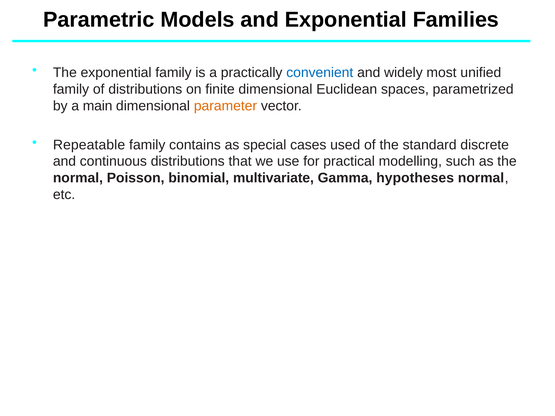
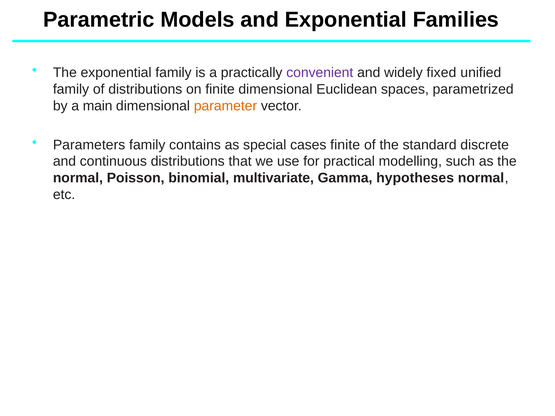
convenient colour: blue -> purple
most: most -> fixed
Repeatable: Repeatable -> Parameters
cases used: used -> finite
